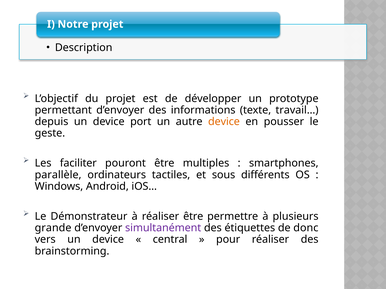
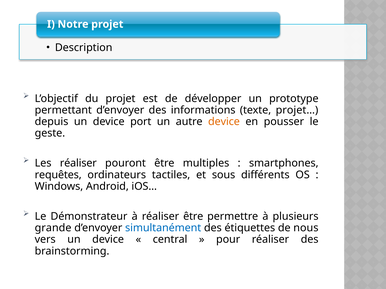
travail…: travail… -> projet…
Les faciliter: faciliter -> réaliser
parallèle: parallèle -> requêtes
simultanément colour: purple -> blue
donc: donc -> nous
